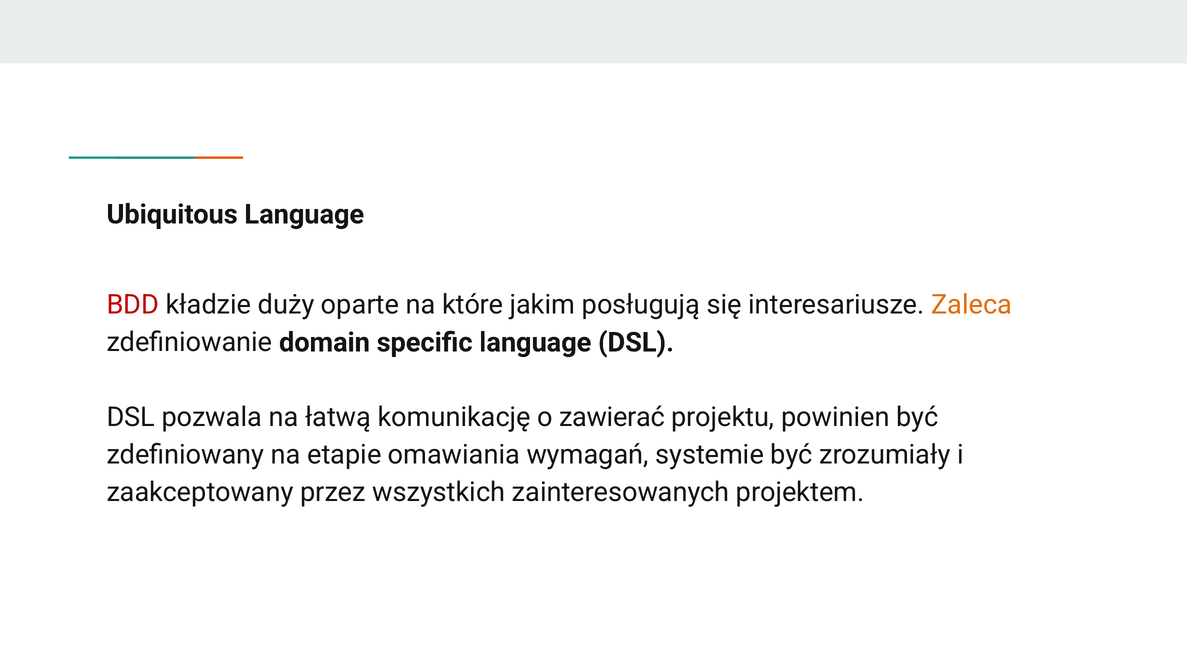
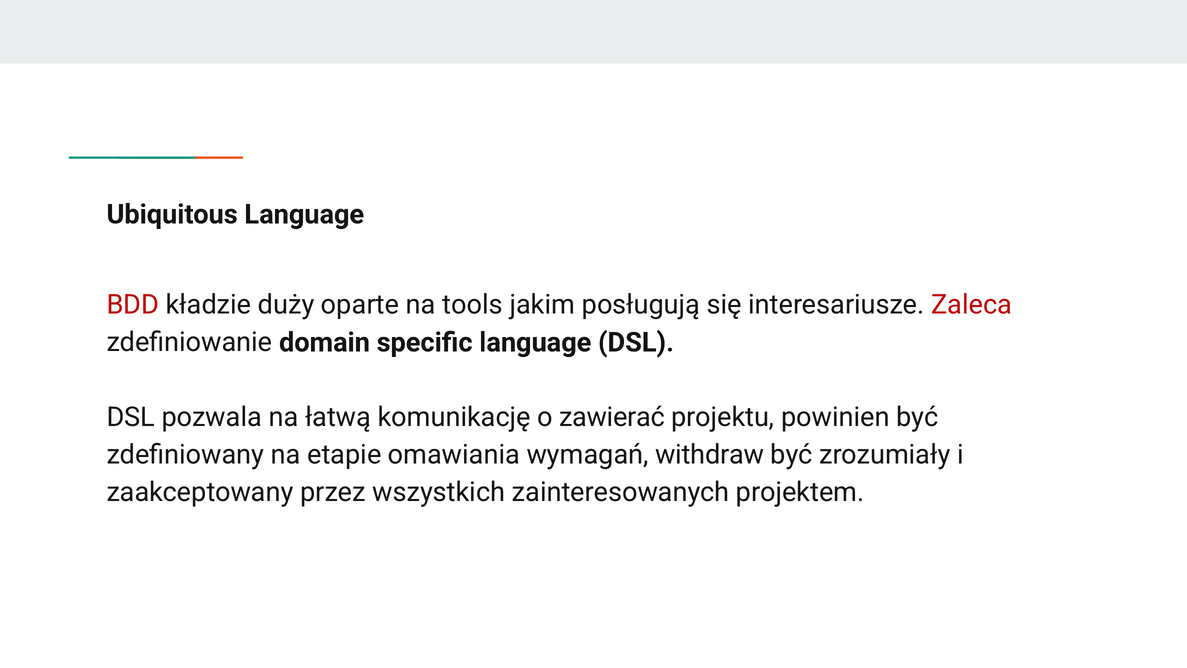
które: które -> tools
Zaleca colour: orange -> red
systemie: systemie -> withdraw
